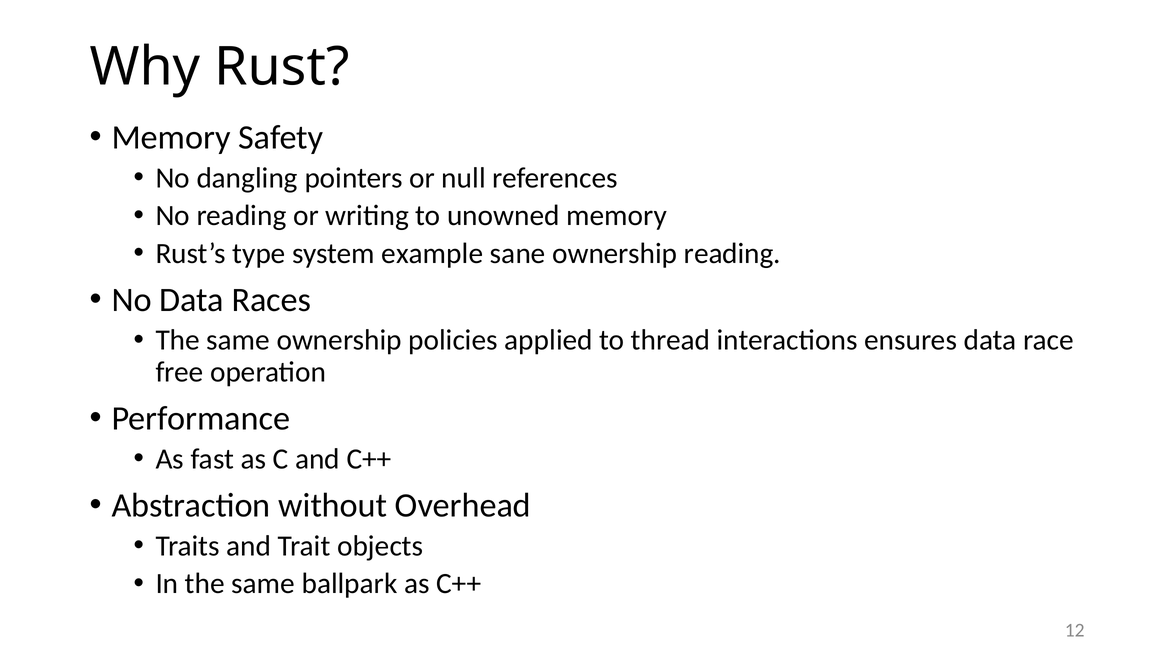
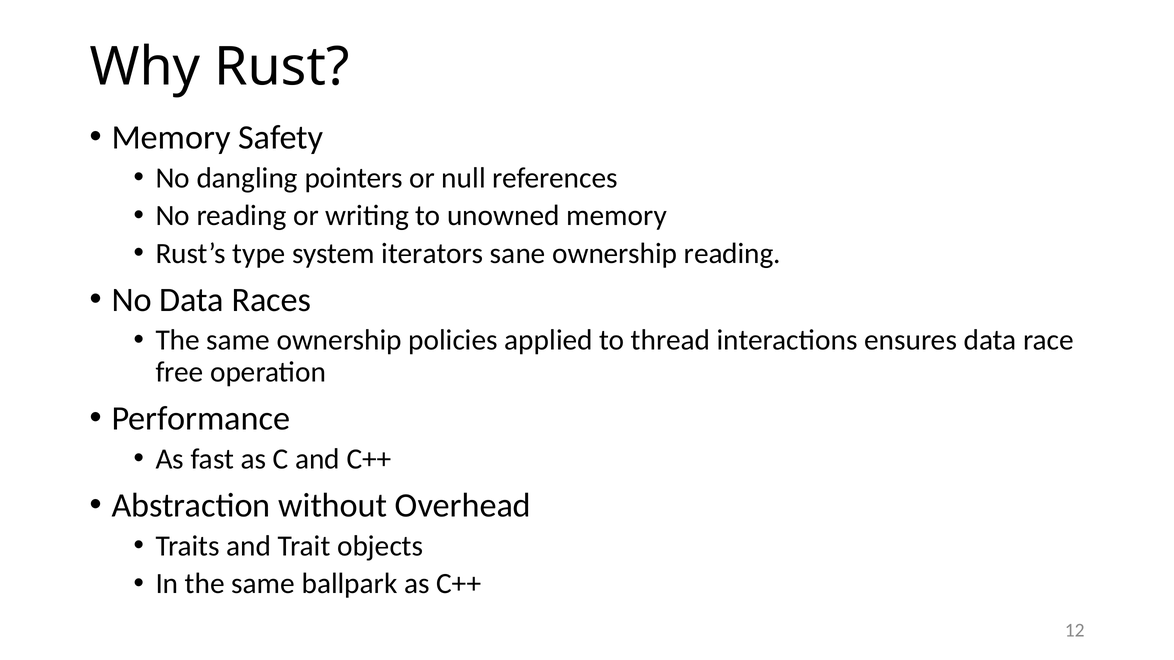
example: example -> iterators
